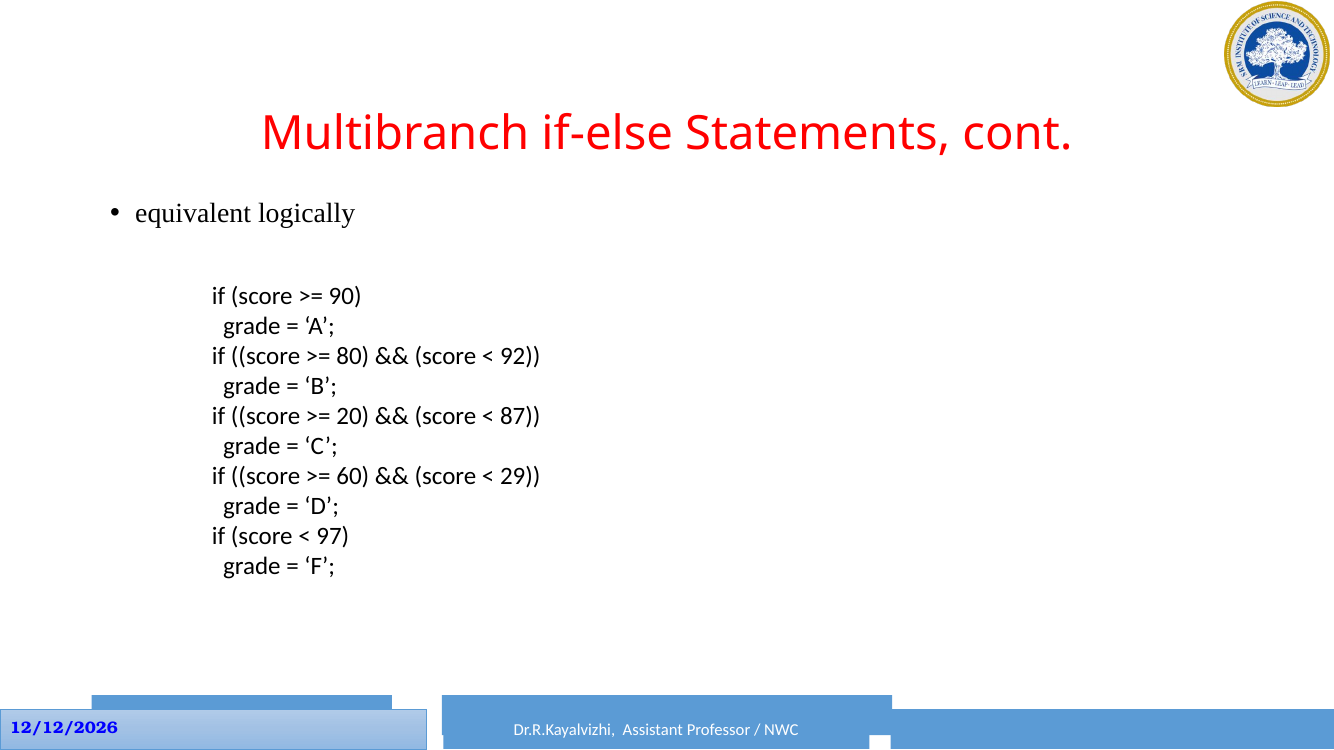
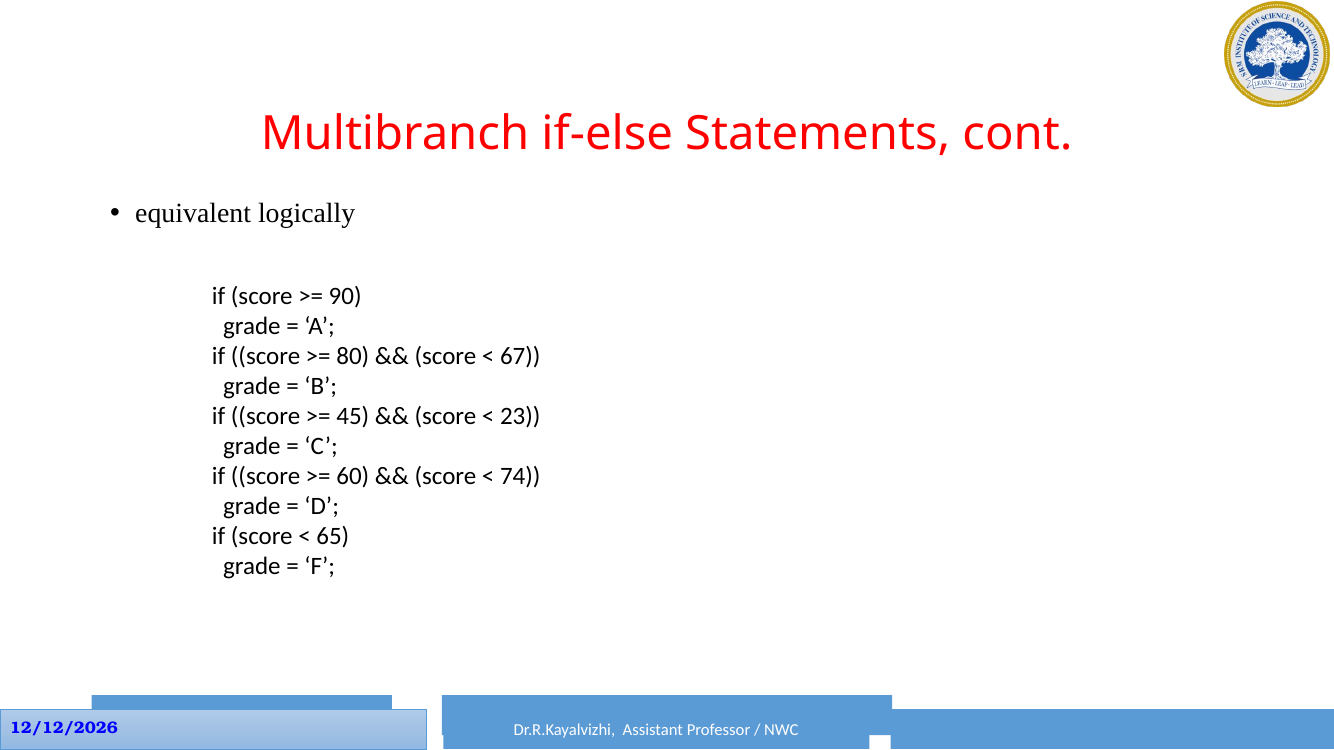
92: 92 -> 67
20: 20 -> 45
87: 87 -> 23
29: 29 -> 74
97: 97 -> 65
